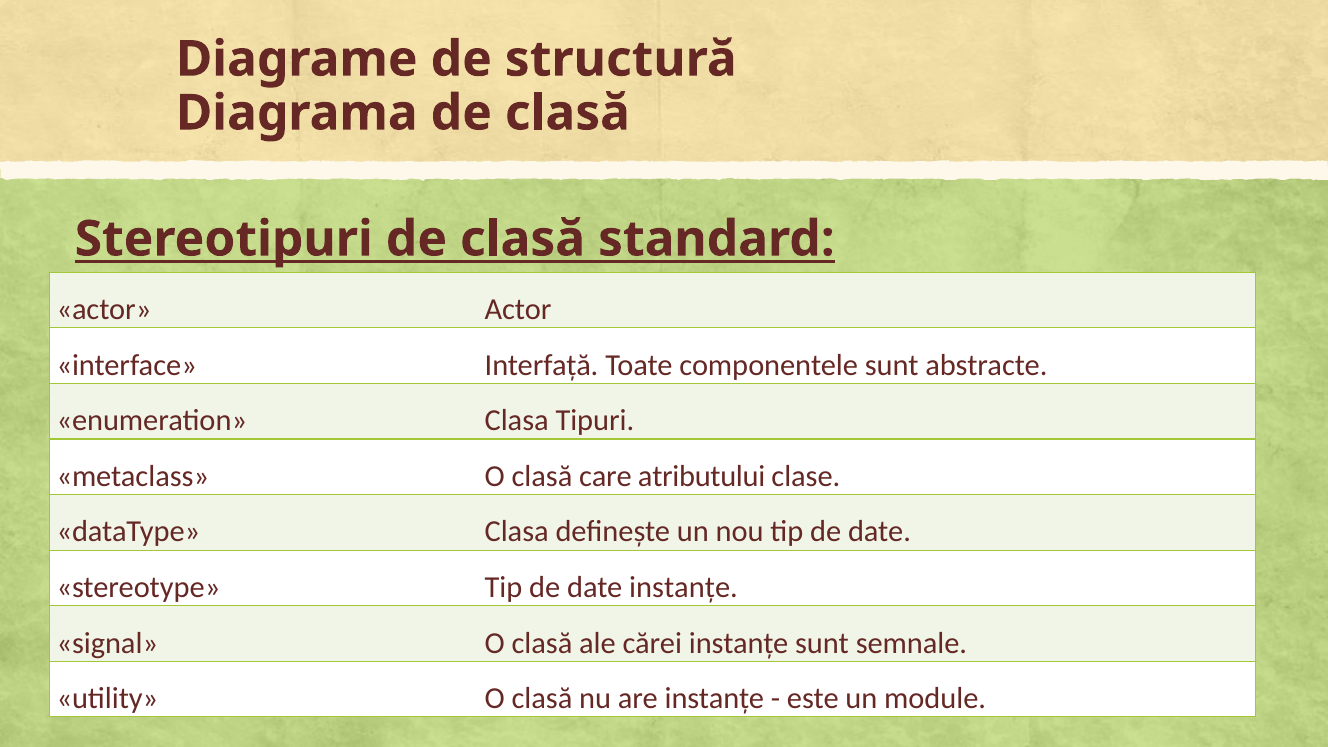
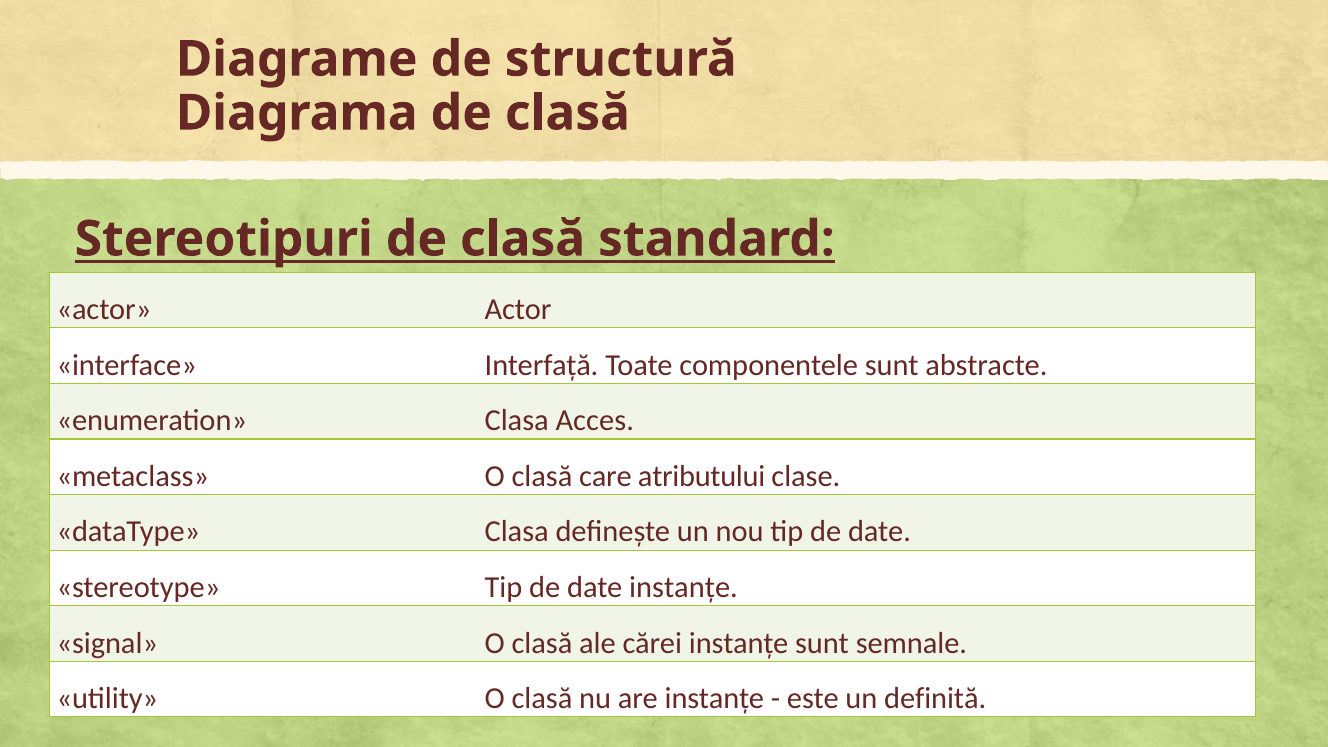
Tipuri: Tipuri -> Acces
module: module -> definită
